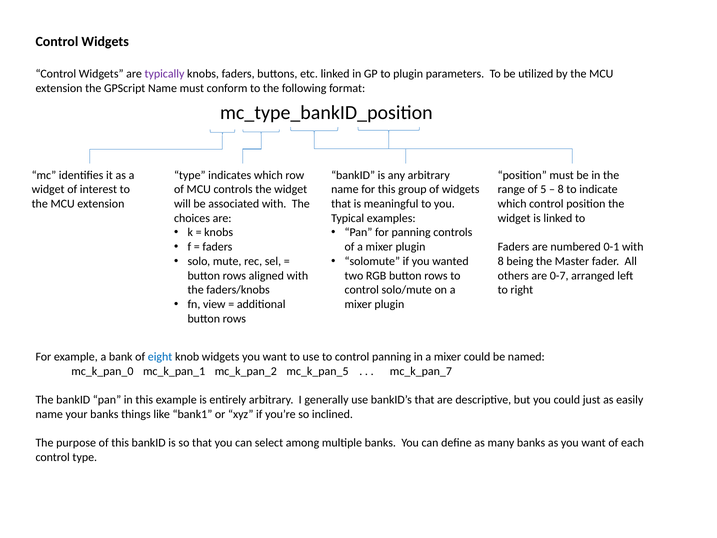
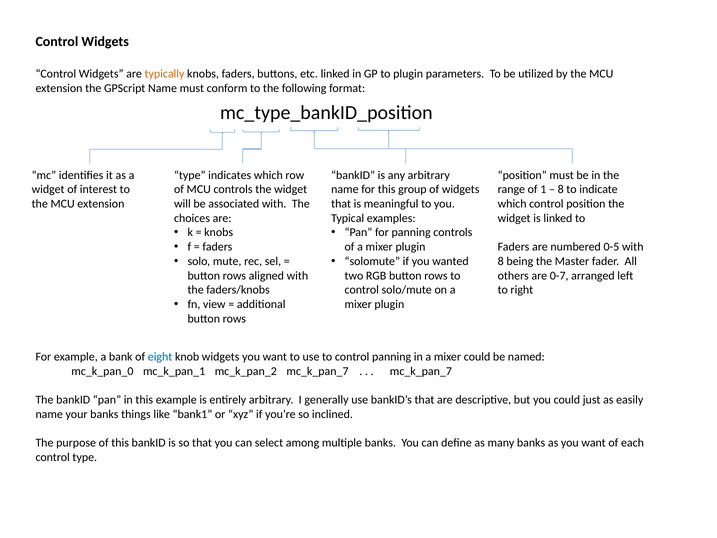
typically colour: purple -> orange
5: 5 -> 1
0-1: 0-1 -> 0-5
mc_k_pan_2 mc_k_pan_5: mc_k_pan_5 -> mc_k_pan_7
